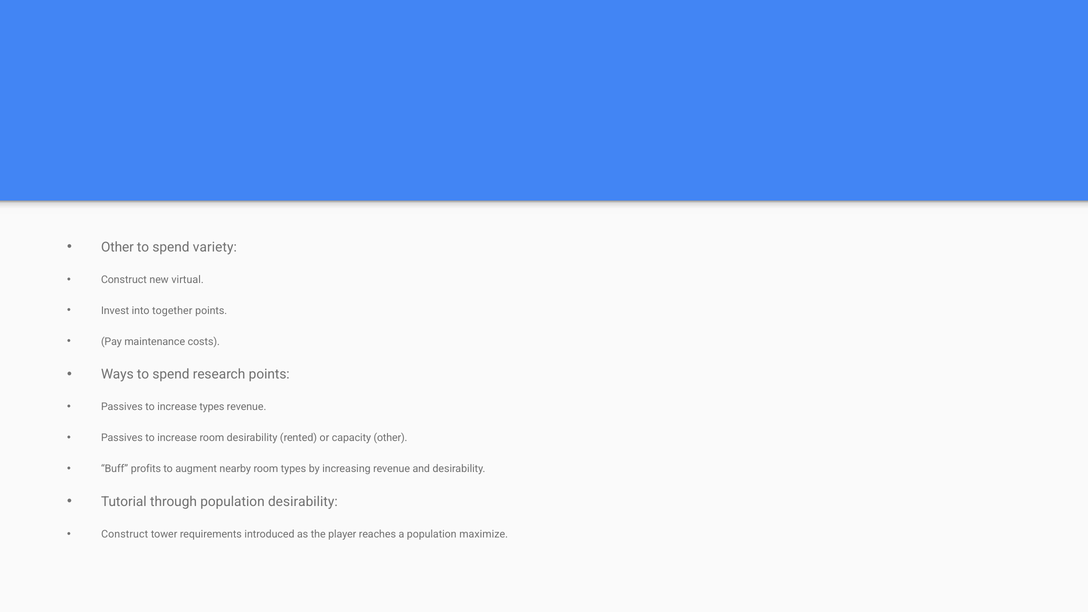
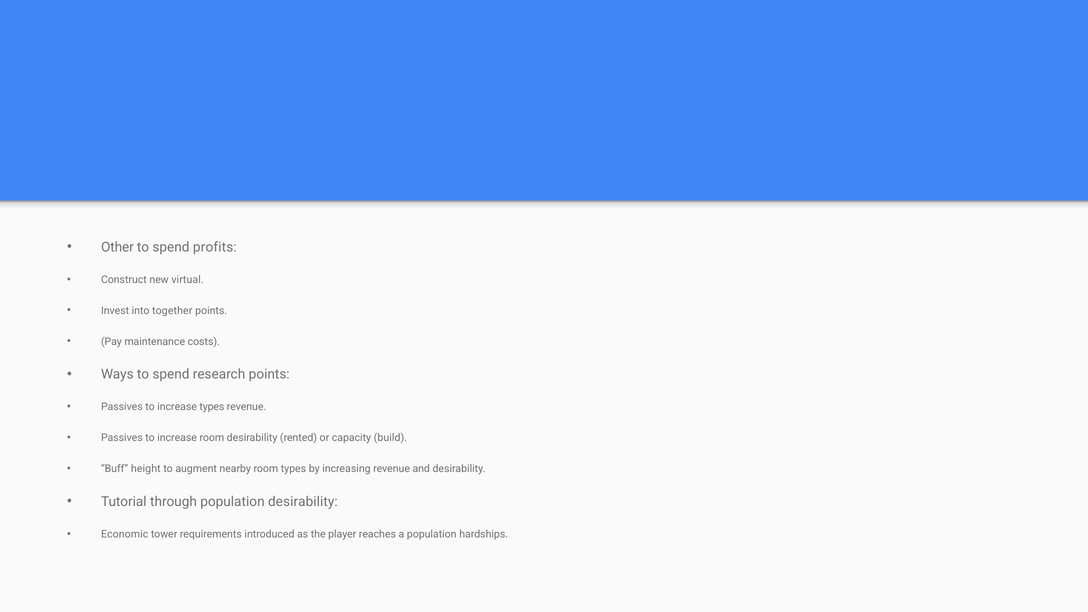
variety: variety -> profits
capacity other: other -> build
profits: profits -> height
Construct at (125, 534): Construct -> Economic
maximize: maximize -> hardships
